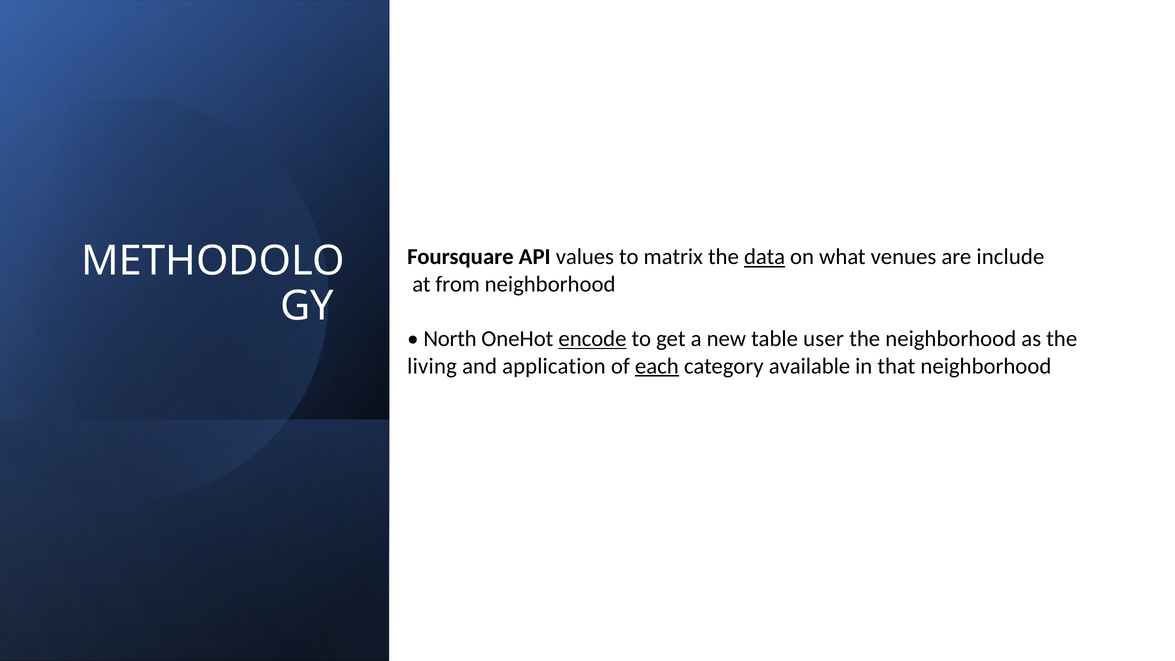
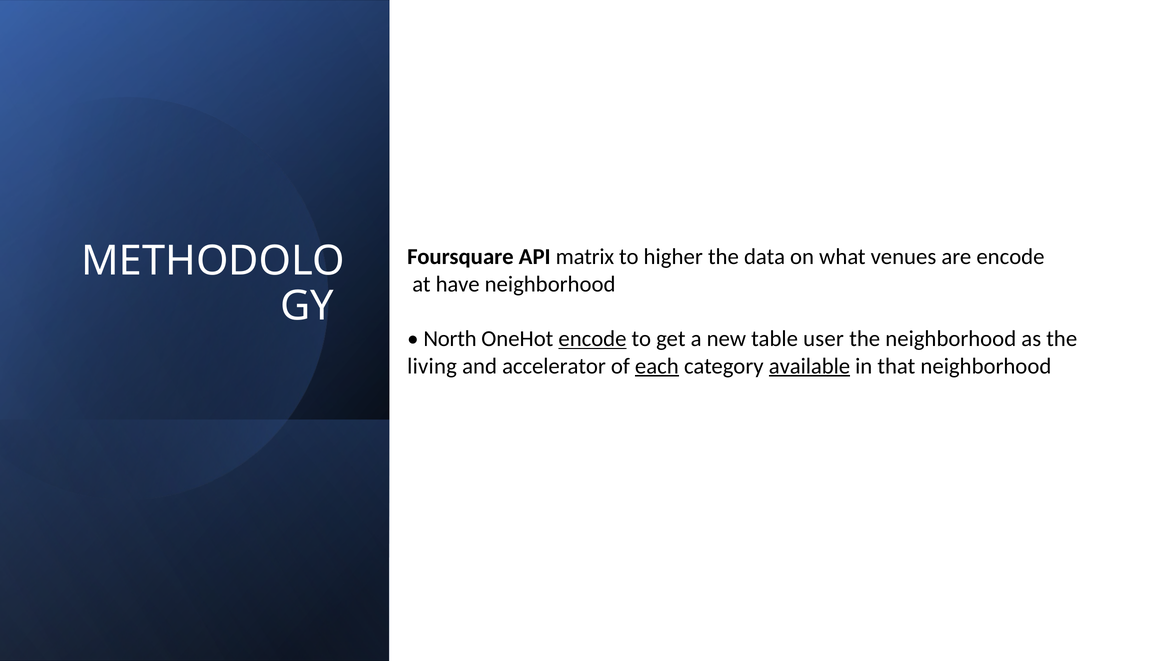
values: values -> matrix
matrix: matrix -> higher
data underline: present -> none
are include: include -> encode
from: from -> have
application: application -> accelerator
available underline: none -> present
